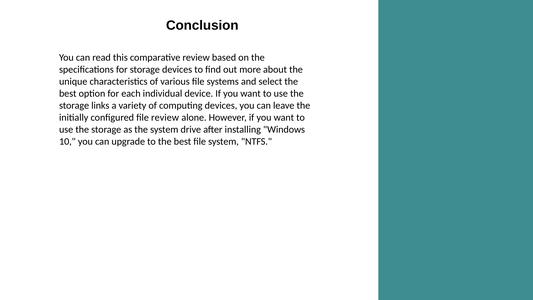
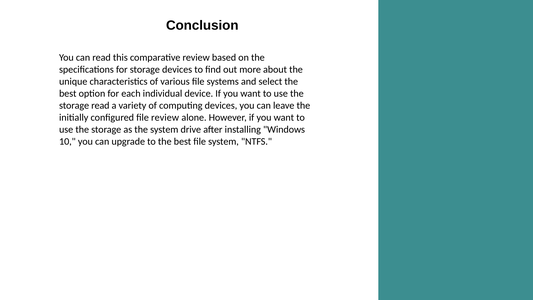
storage links: links -> read
